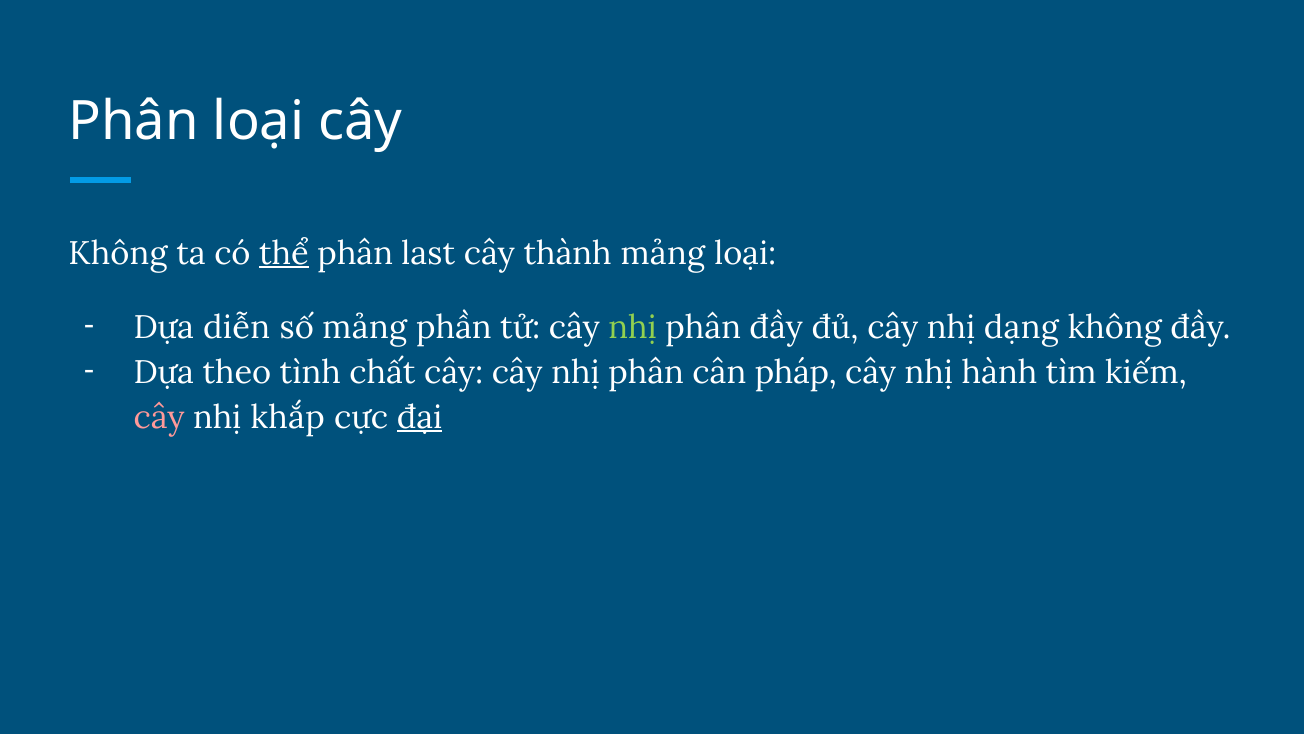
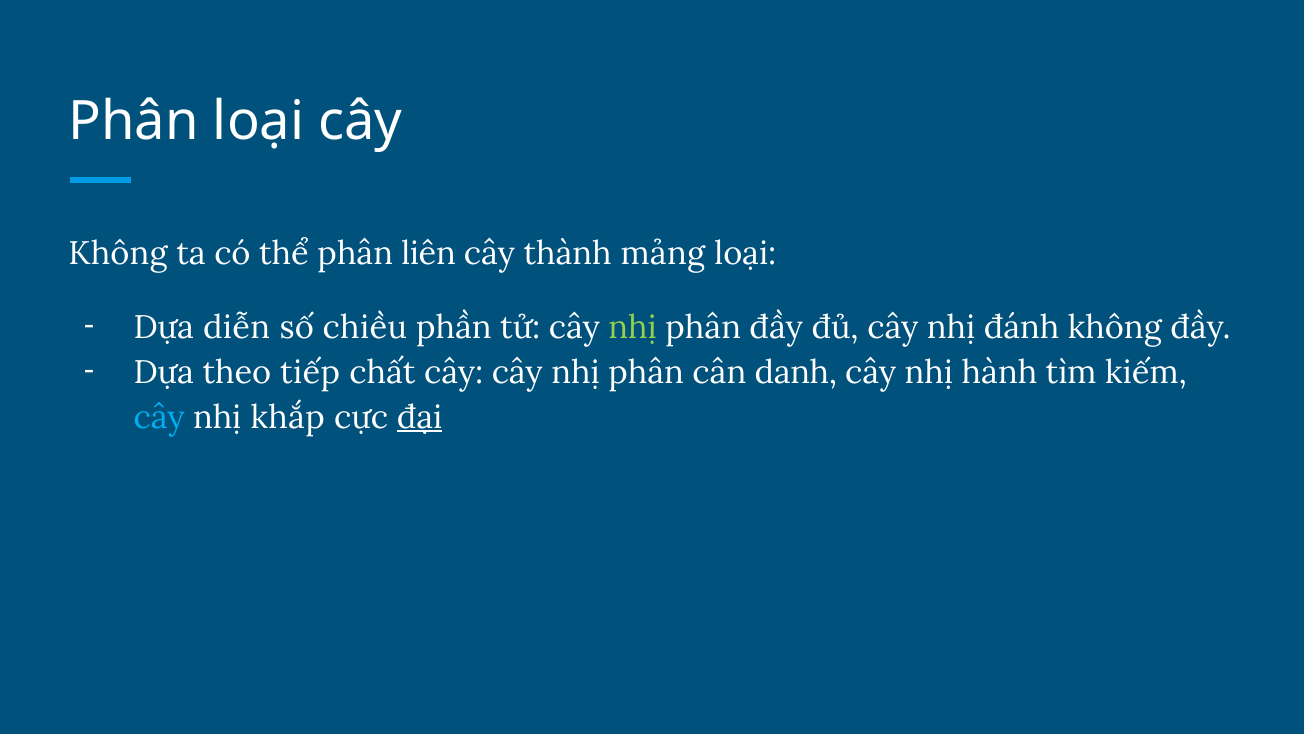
thể underline: present -> none
last: last -> liên
số mảng: mảng -> chiều
dạng: dạng -> đánh
tình: tình -> tiếp
pháp: pháp -> danh
cây at (159, 417) colour: pink -> light blue
